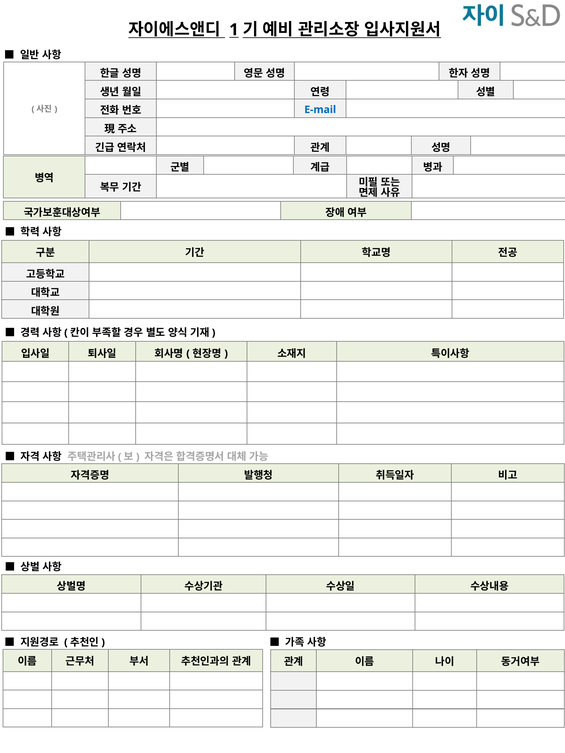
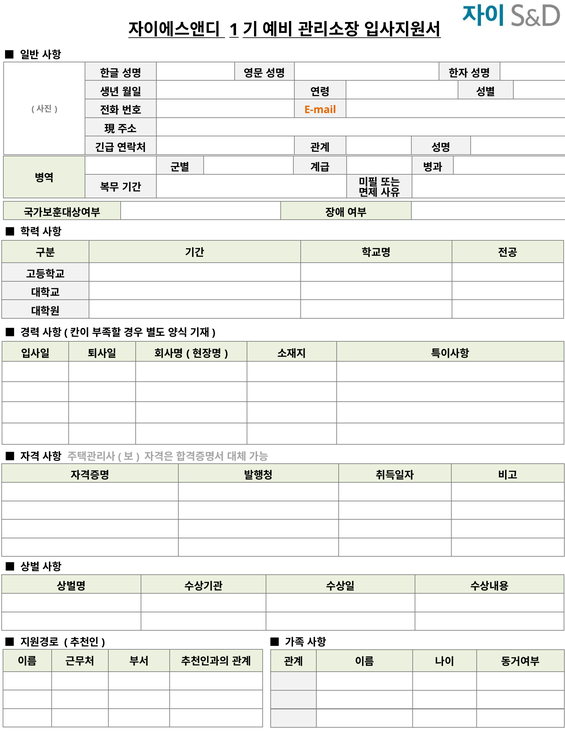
E-mail colour: blue -> orange
